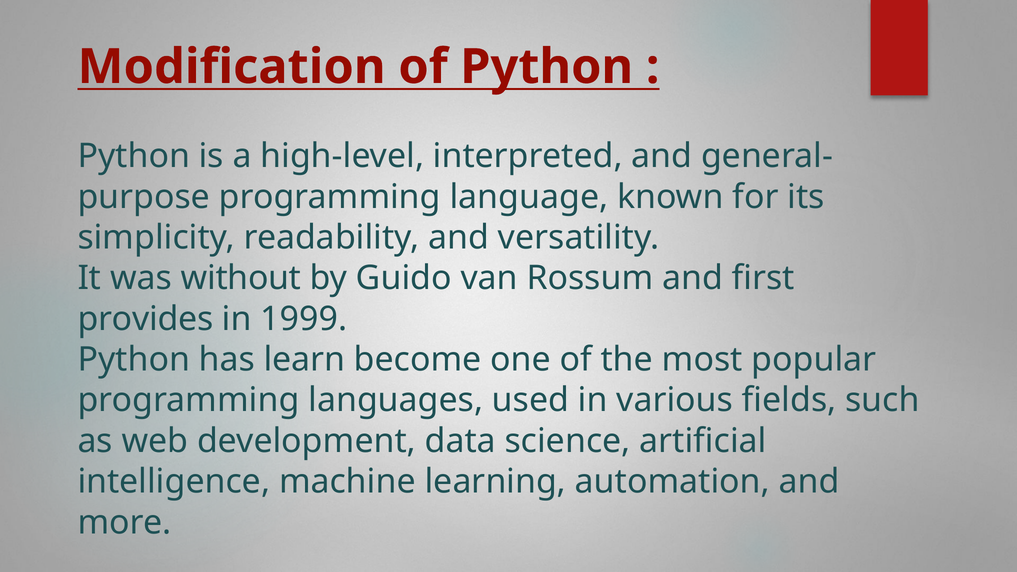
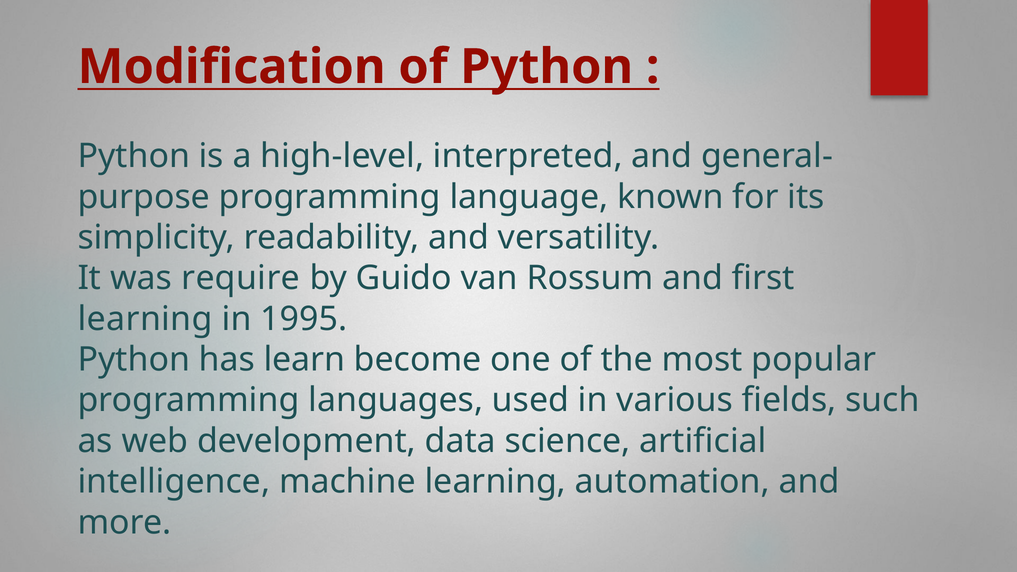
without: without -> require
provides at (145, 319): provides -> learning
1999: 1999 -> 1995
